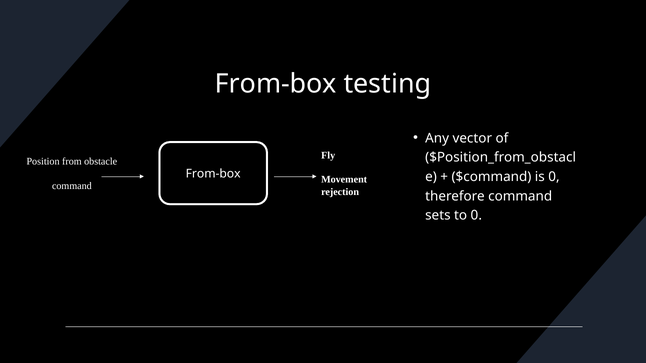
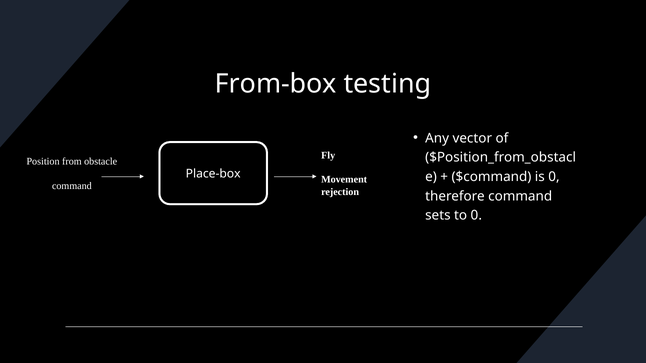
From-box at (213, 174): From-box -> Place-box
